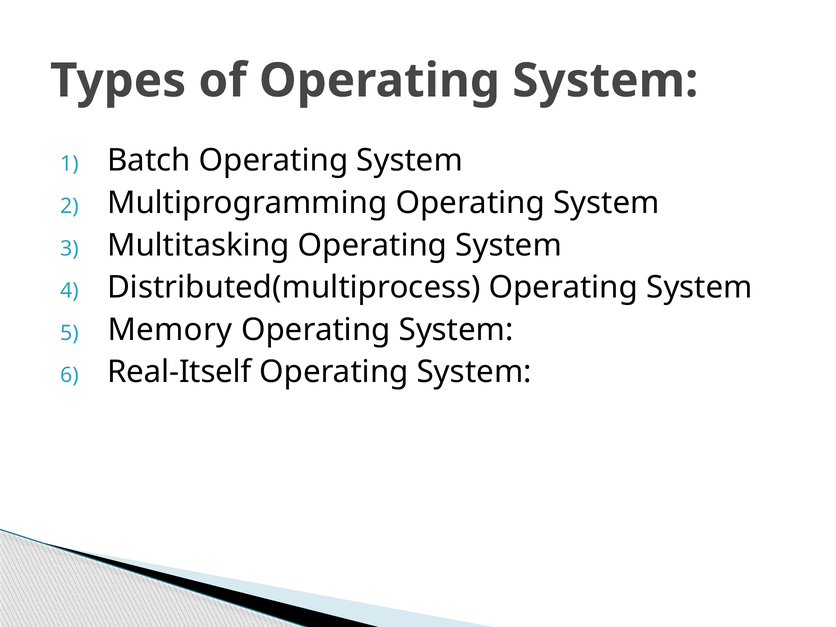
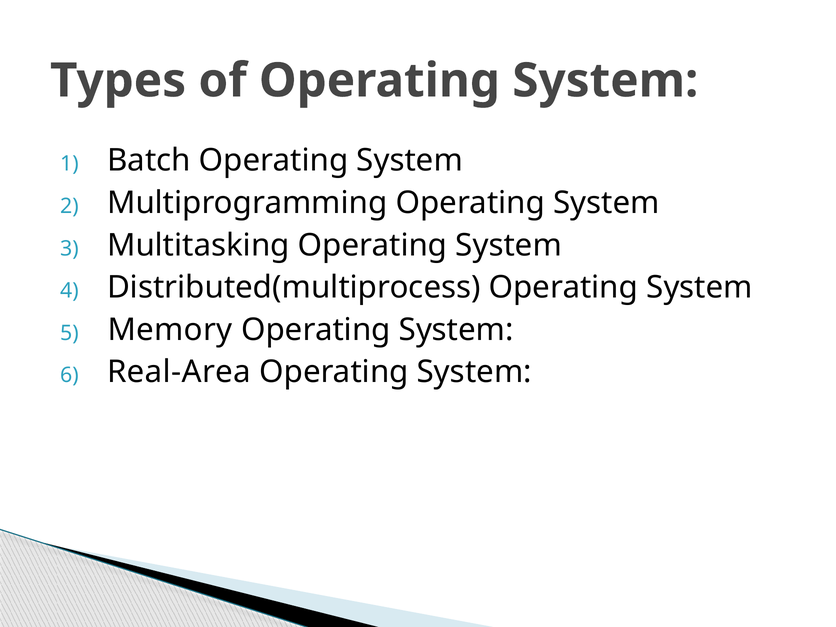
Real-Itself: Real-Itself -> Real-Area
